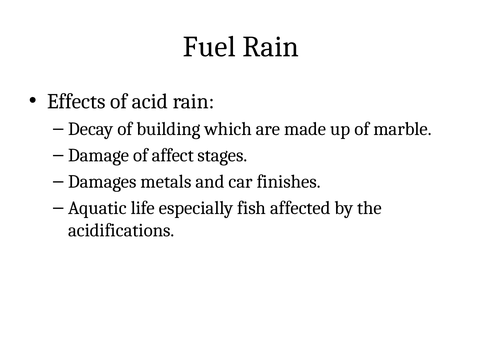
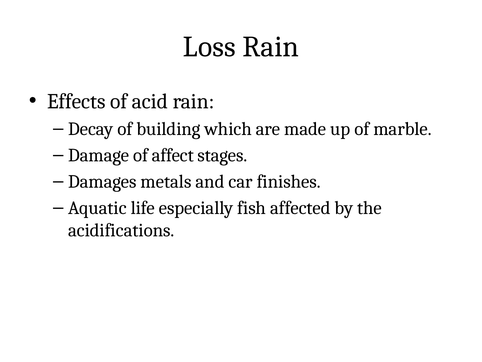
Fuel: Fuel -> Loss
